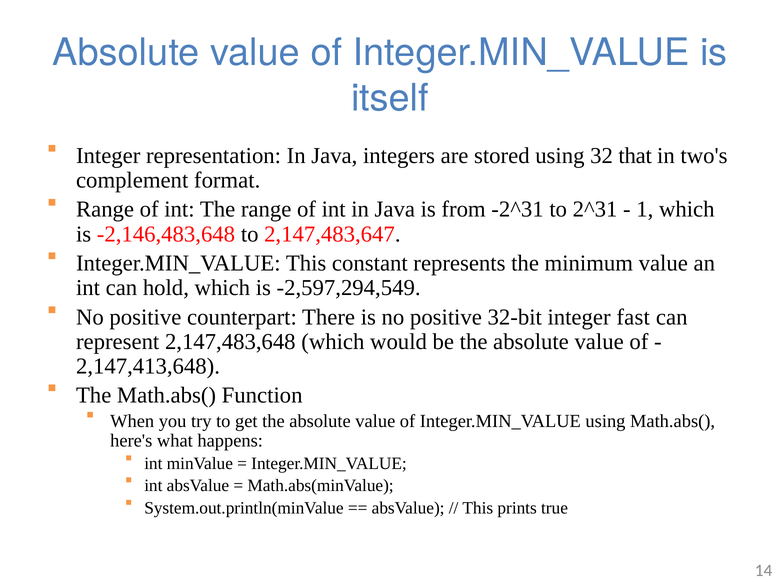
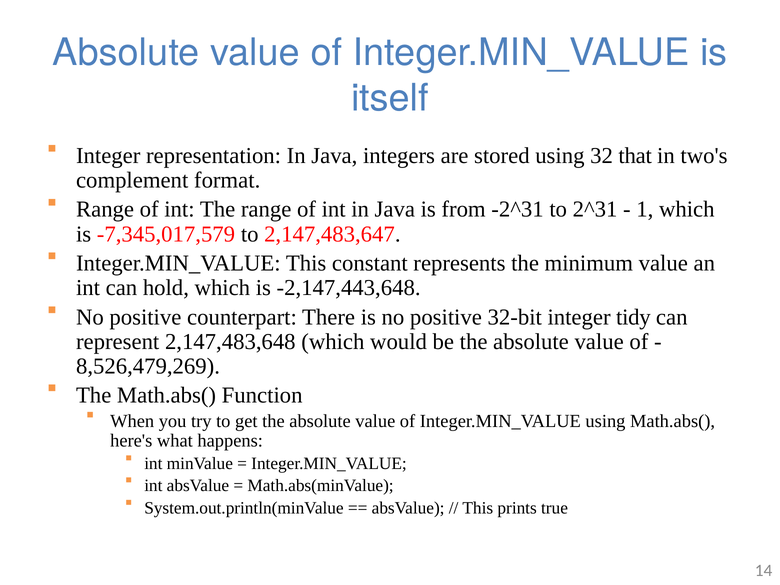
-2,146,483,648: -2,146,483,648 -> -7,345,017,579
-2,597,294,549: -2,597,294,549 -> -2,147,443,648
fast: fast -> tidy
2,147,413,648: 2,147,413,648 -> 8,526,479,269
